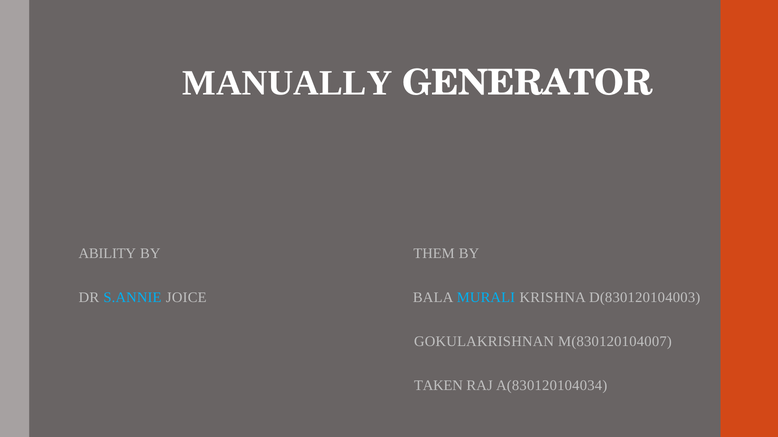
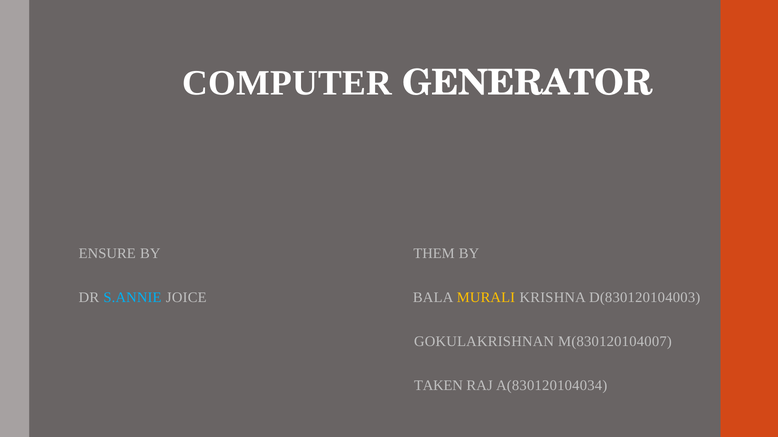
MANUALLY: MANUALLY -> COMPUTER
ABILITY: ABILITY -> ENSURE
MURALI colour: light blue -> yellow
